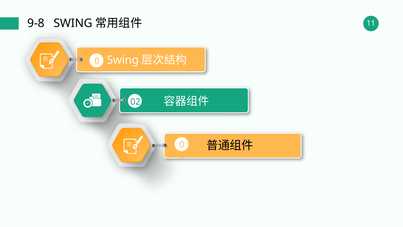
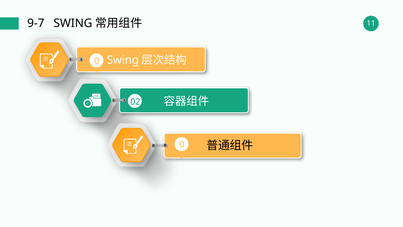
9-8: 9-8 -> 9-7
